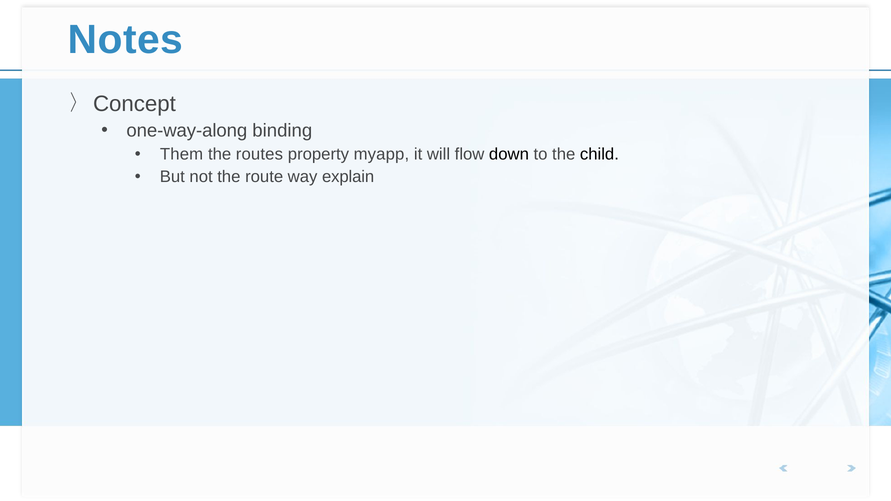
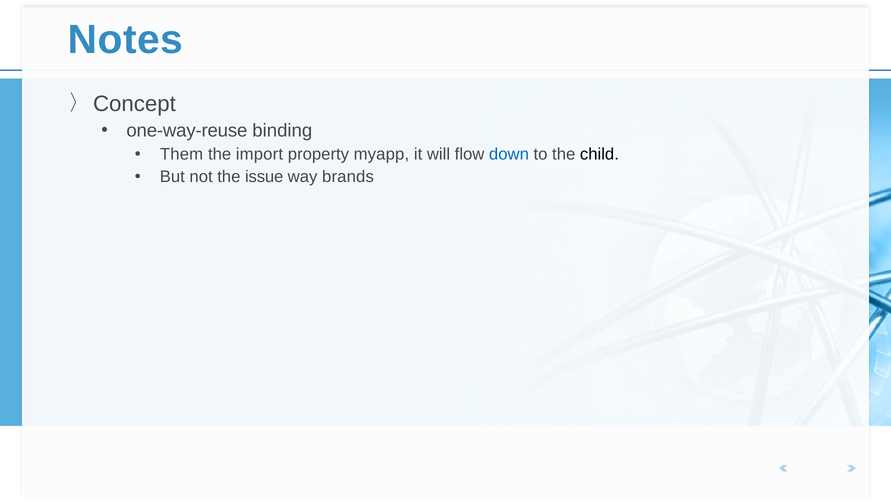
one-way-along: one-way-along -> one-way-reuse
routes: routes -> import
down colour: black -> blue
route: route -> issue
explain: explain -> brands
